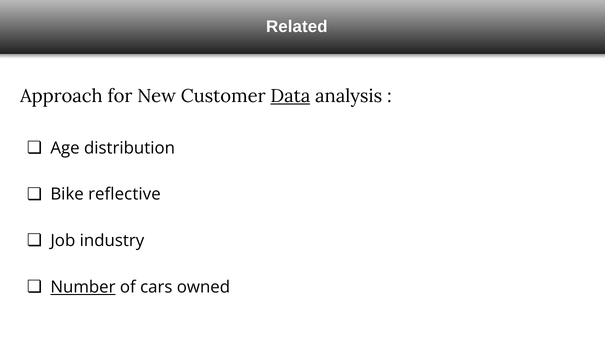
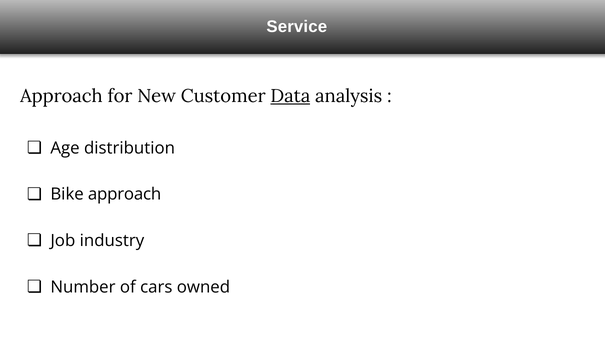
Related: Related -> Service
Bike reflective: reflective -> approach
Number underline: present -> none
